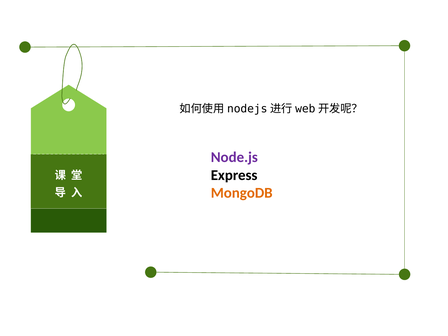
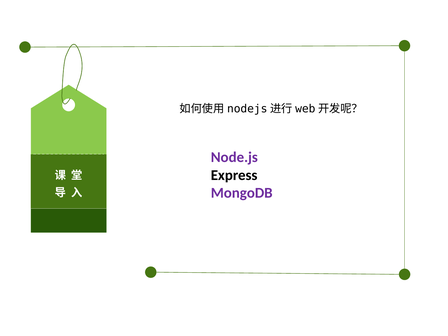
MongoDB colour: orange -> purple
